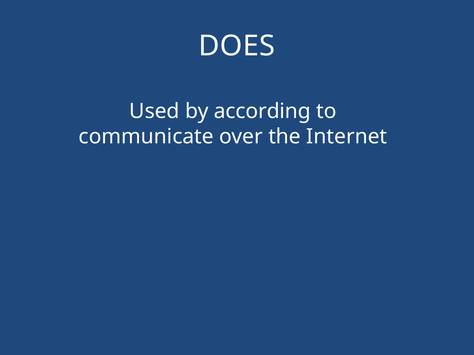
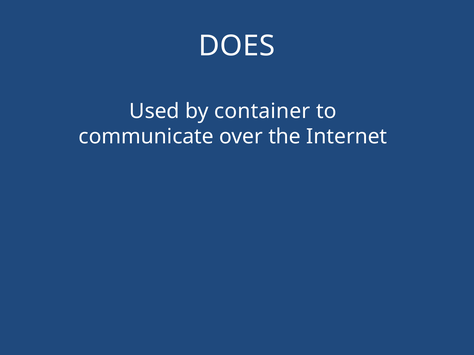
according: according -> container
